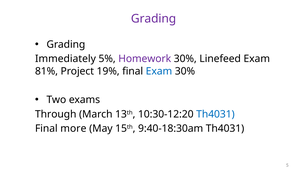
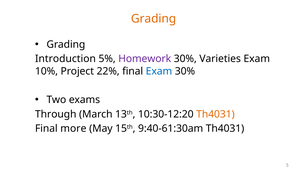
Grading at (154, 19) colour: purple -> orange
Immediately: Immediately -> Introduction
Linefeed: Linefeed -> Varieties
81%: 81% -> 10%
19%: 19% -> 22%
Th4031 at (215, 114) colour: blue -> orange
9:40-18:30am: 9:40-18:30am -> 9:40-61:30am
